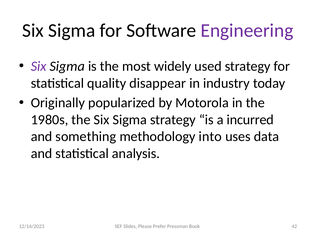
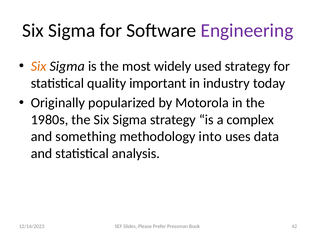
Six at (39, 66) colour: purple -> orange
disappear: disappear -> important
incurred: incurred -> complex
